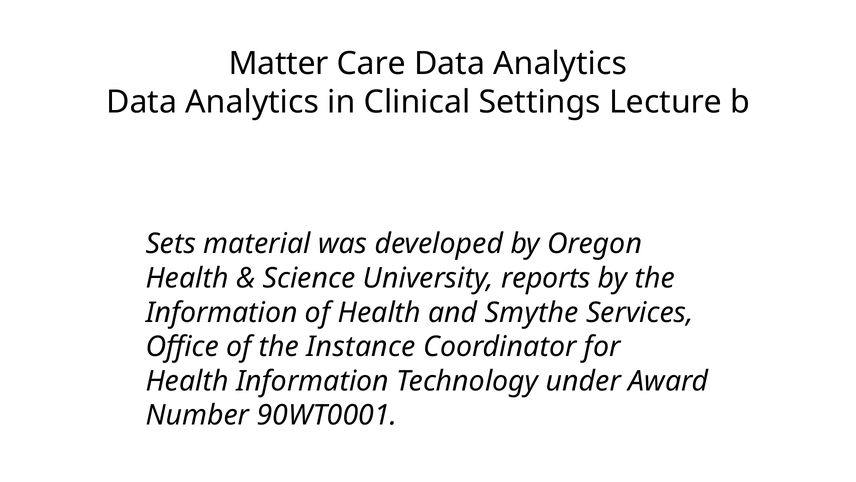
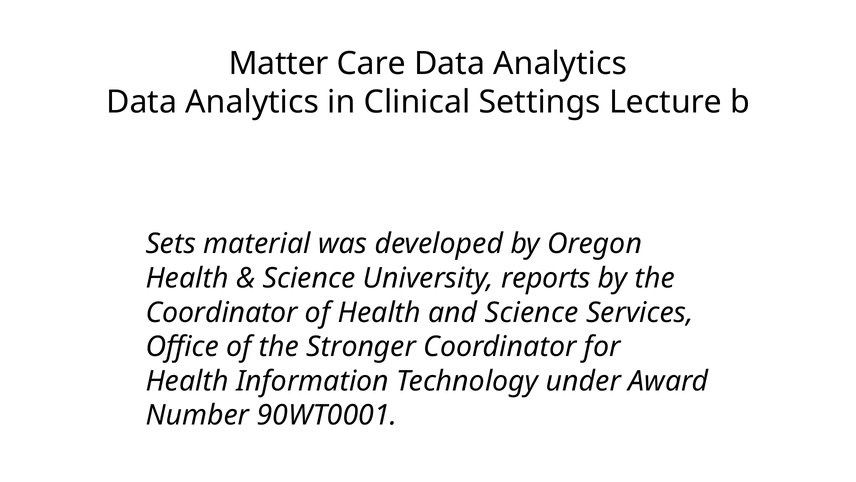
Information at (222, 312): Information -> Coordinator
and Smythe: Smythe -> Science
Instance: Instance -> Stronger
